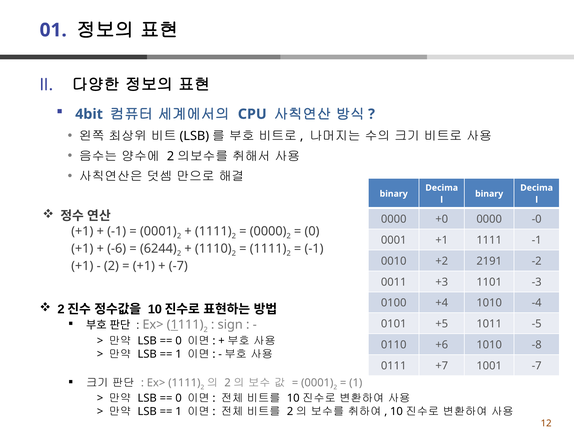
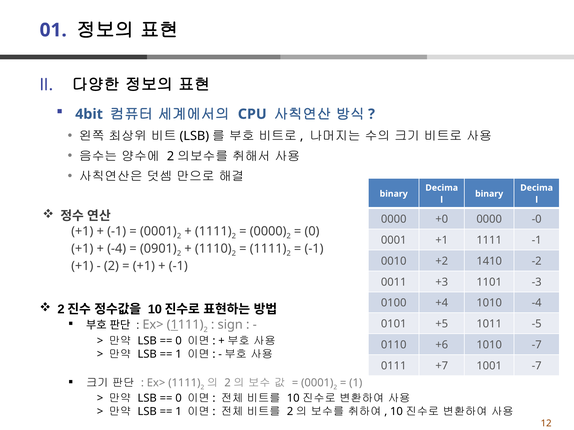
-6 at (117, 249): -6 -> -4
6244: 6244 -> 0901
2191: 2191 -> 1410
-7 at (178, 266): -7 -> -1
1010 -8: -8 -> -7
